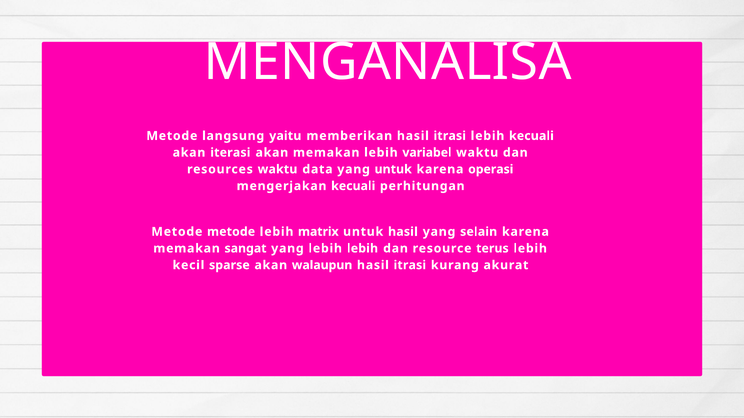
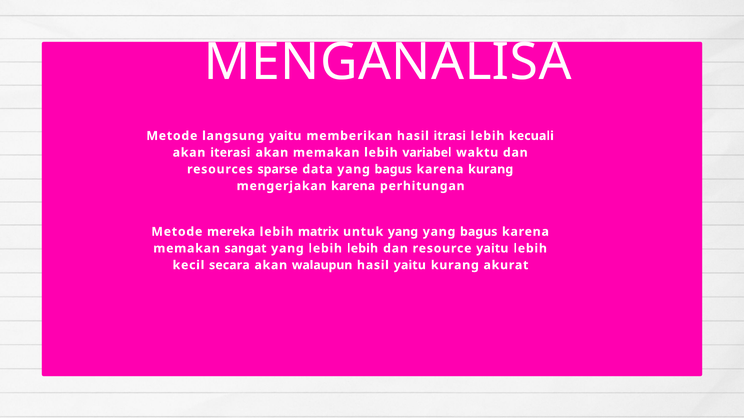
resources waktu: waktu -> sparse
data yang untuk: untuk -> bagus
karena operasi: operasi -> kurang
mengerjakan kecuali: kecuali -> karena
Metode metode: metode -> mereka
untuk hasil: hasil -> yang
selain at (479, 232): selain -> bagus
resource terus: terus -> yaitu
sparse: sparse -> secara
itrasi at (410, 265): itrasi -> yaitu
